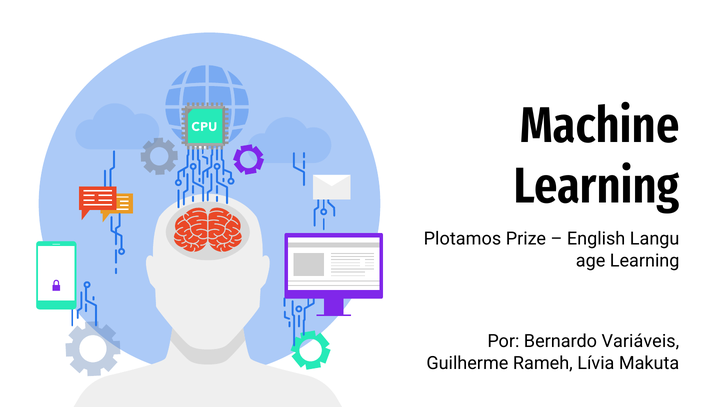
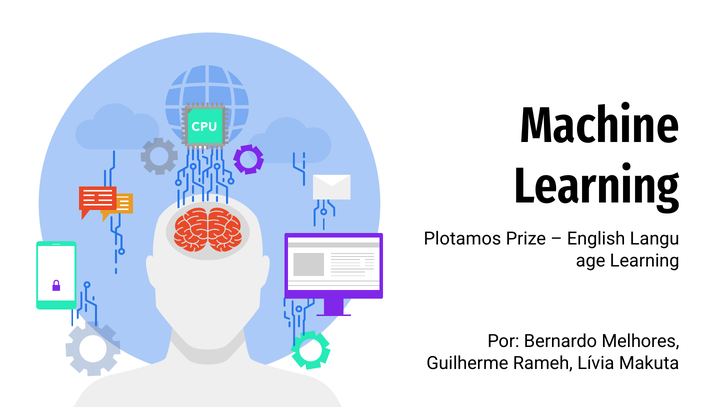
Variáveis: Variáveis -> Melhores
